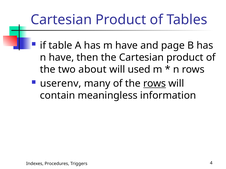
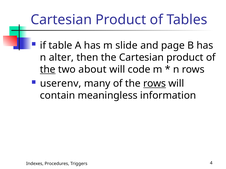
m have: have -> slide
n have: have -> alter
the at (48, 70) underline: none -> present
used: used -> code
